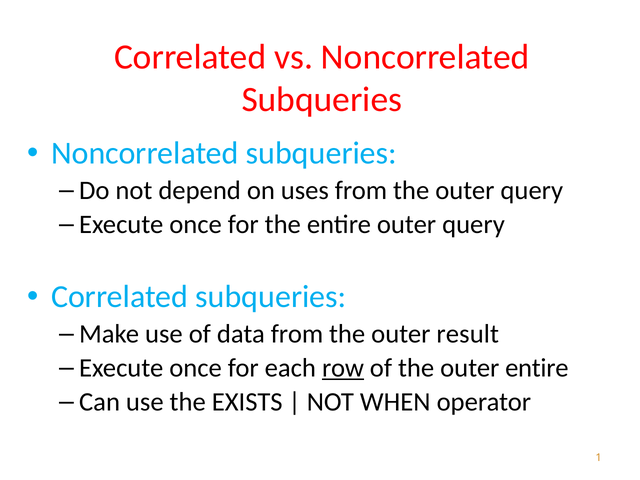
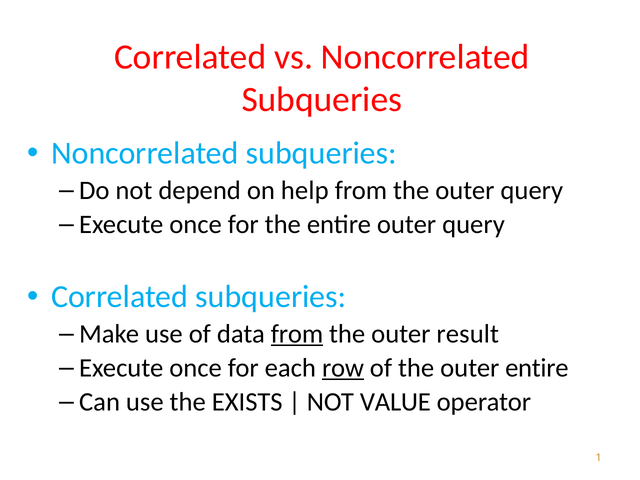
uses: uses -> help
from at (297, 334) underline: none -> present
WHEN: WHEN -> VALUE
